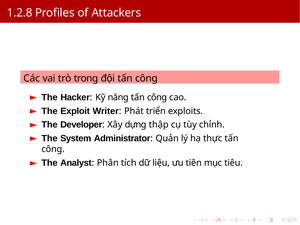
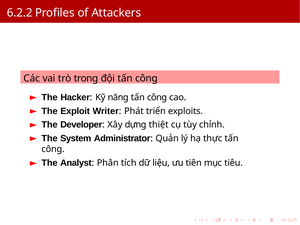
1.2.8: 1.2.8 -> 6.2.2
thập: thập -> thiệt
